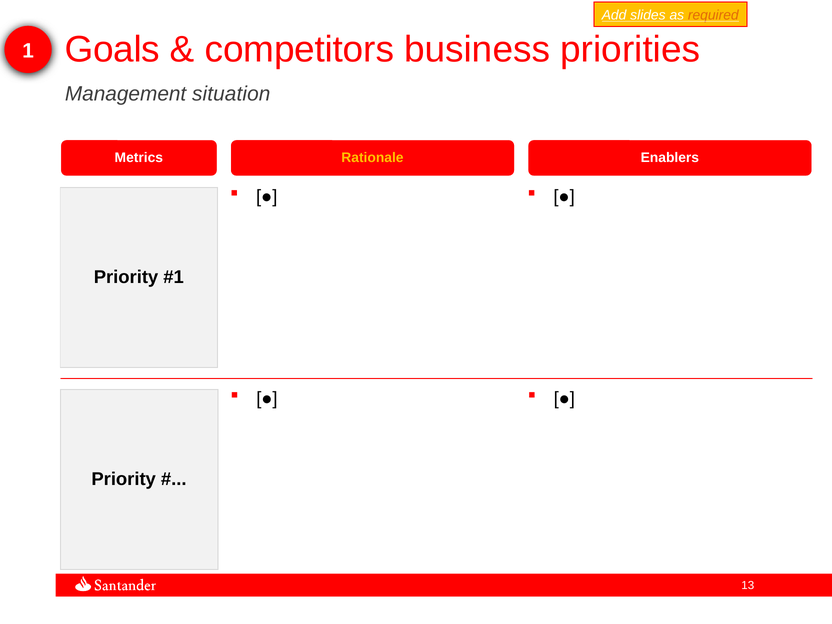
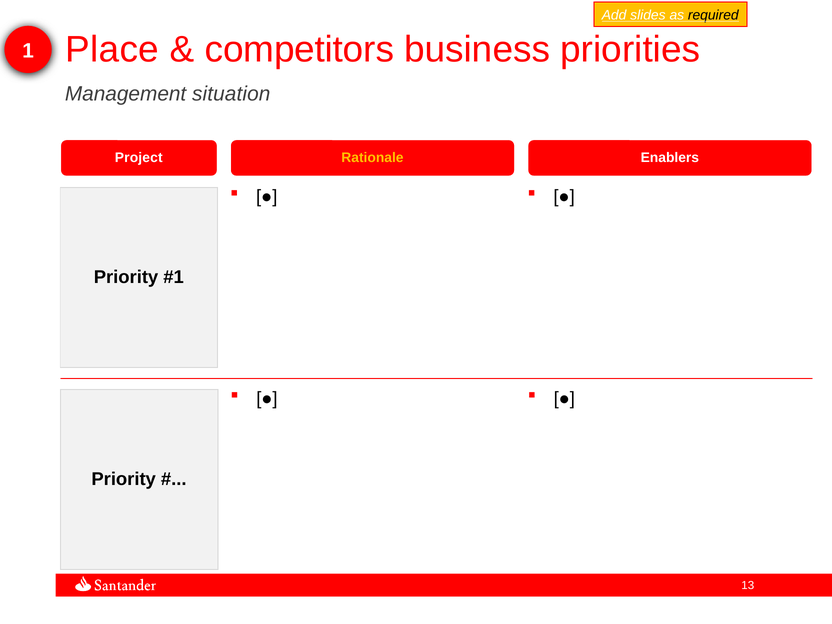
required colour: orange -> black
Goals: Goals -> Place
Metrics: Metrics -> Project
